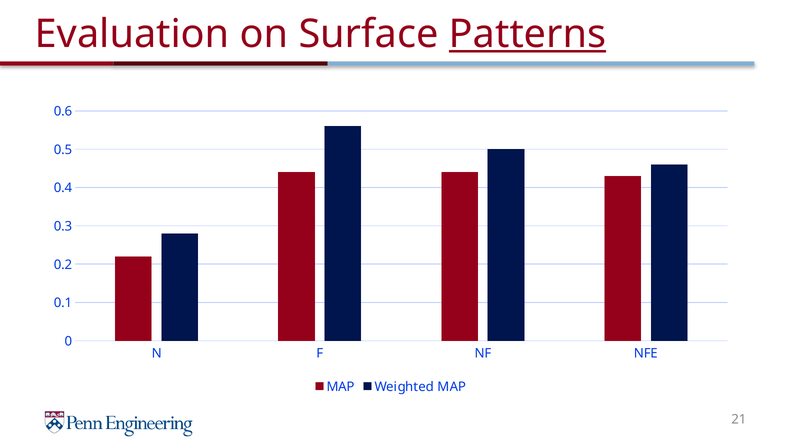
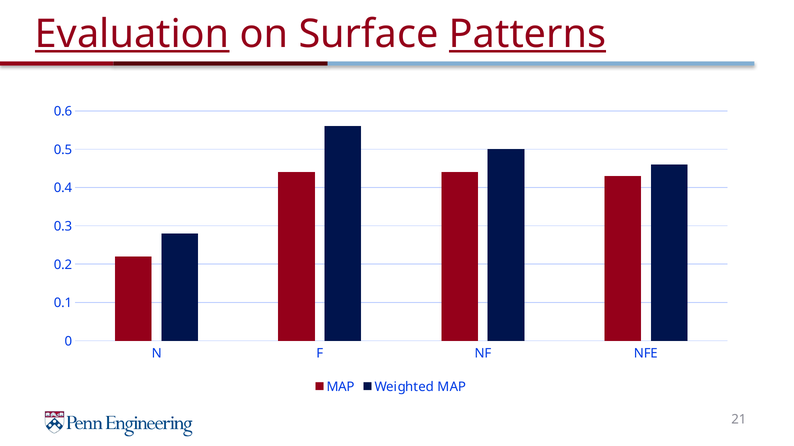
Evaluation underline: none -> present
